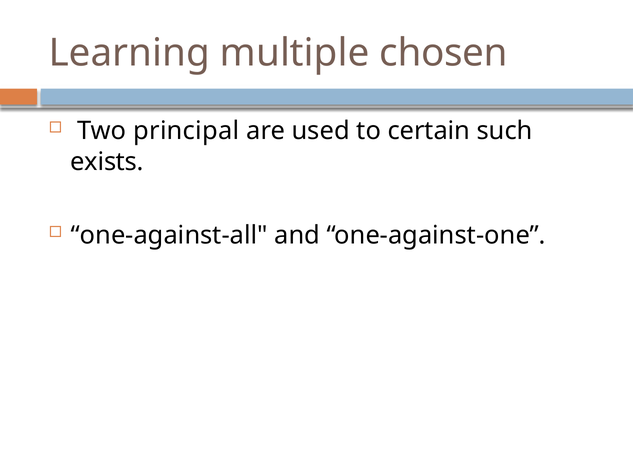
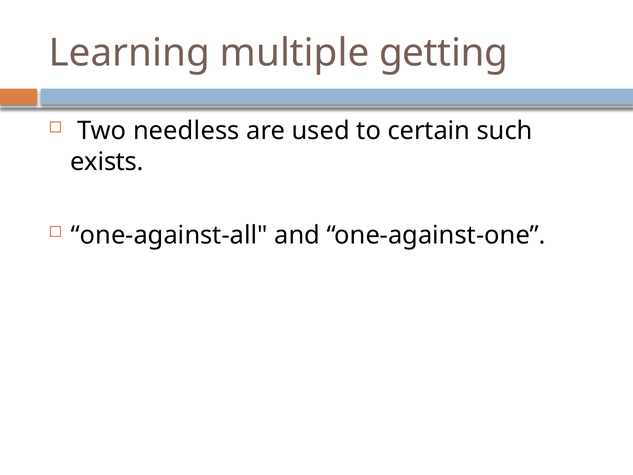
chosen: chosen -> getting
principal: principal -> needless
